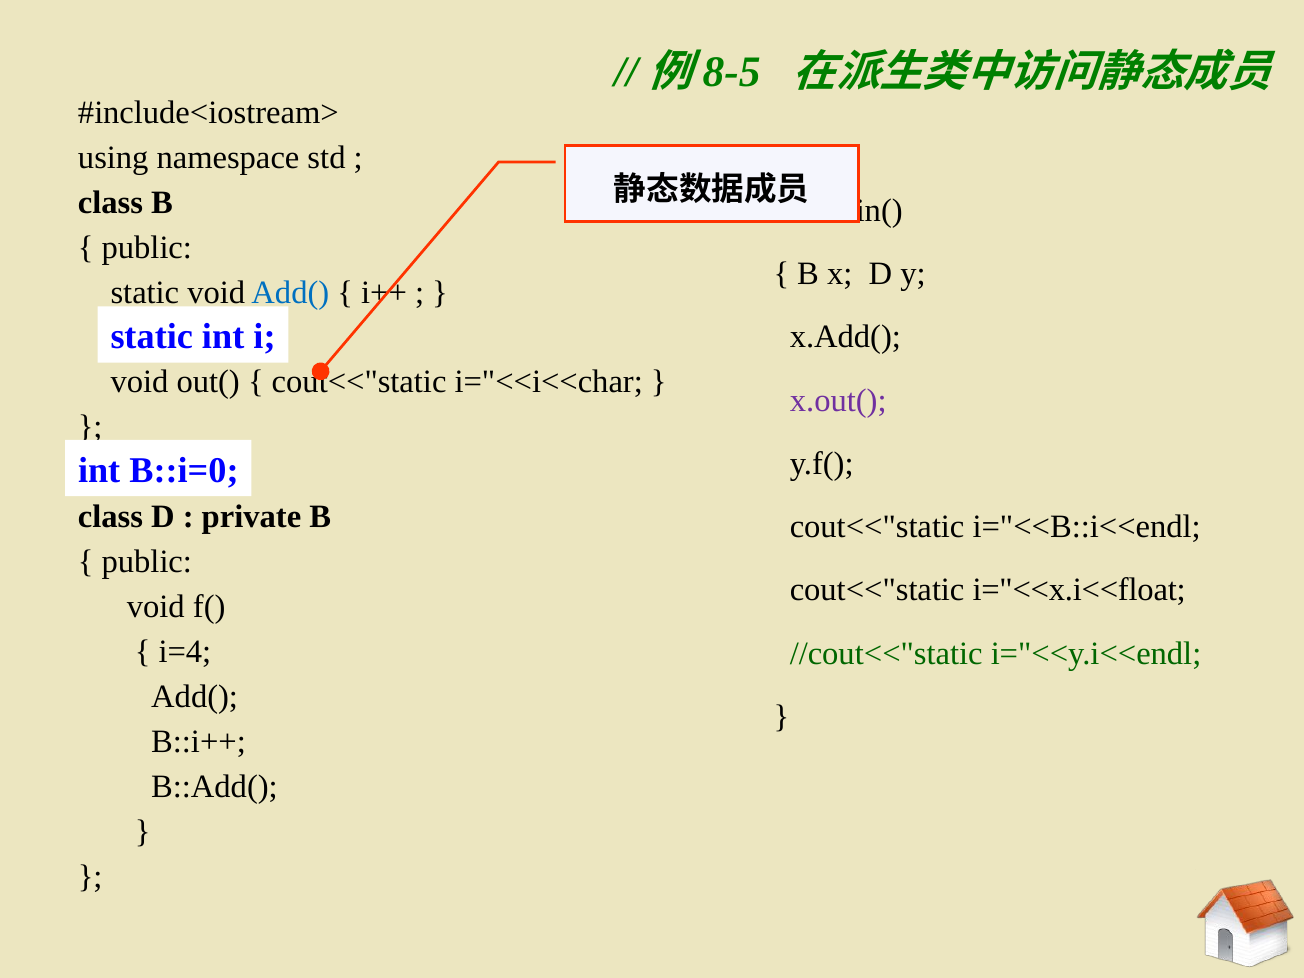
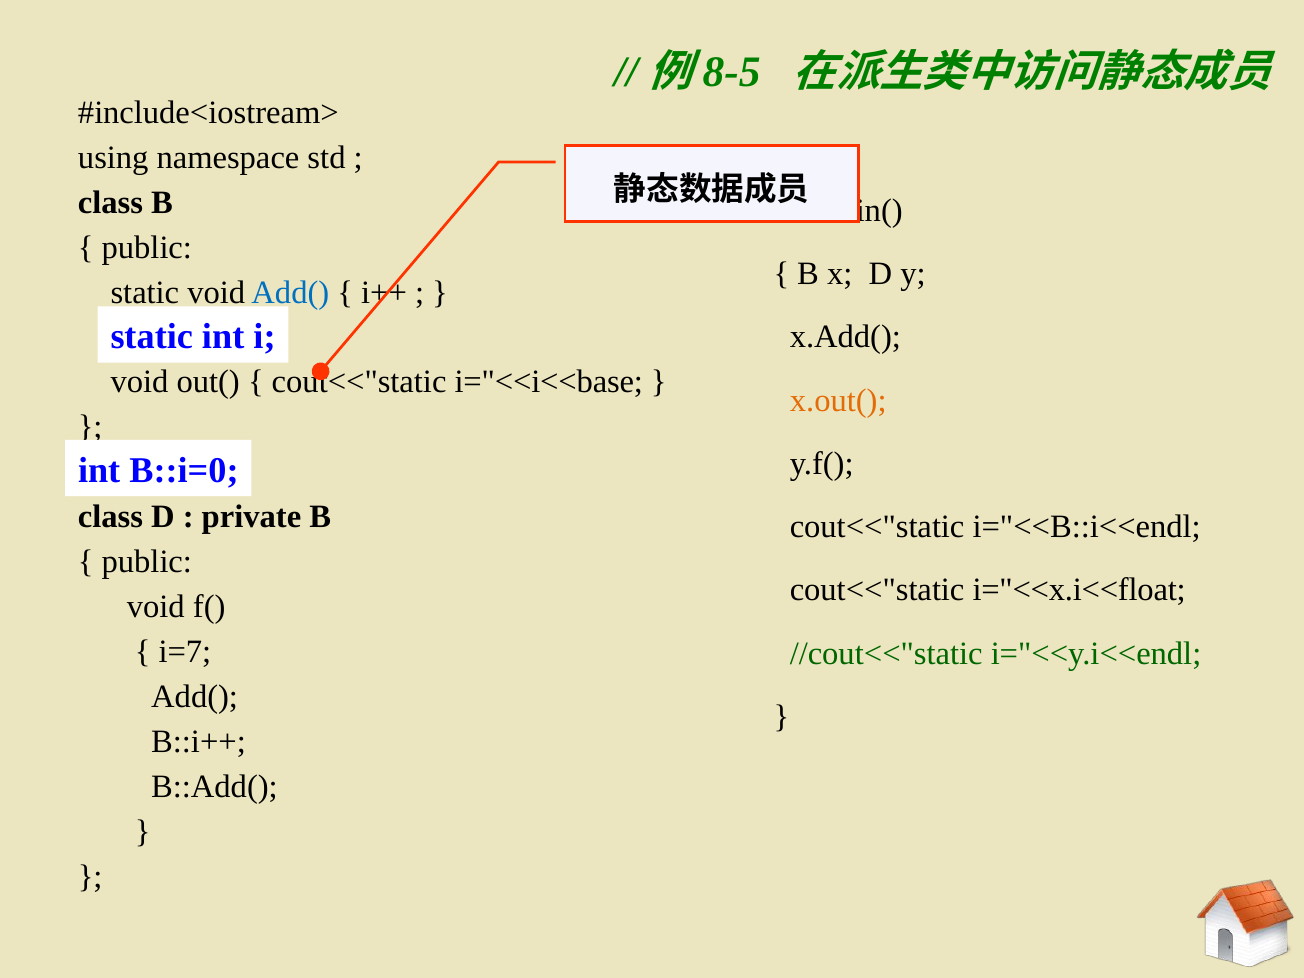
i="<<i<<char: i="<<i<<char -> i="<<i<<base
x.out( colour: purple -> orange
i=4: i=4 -> i=7
